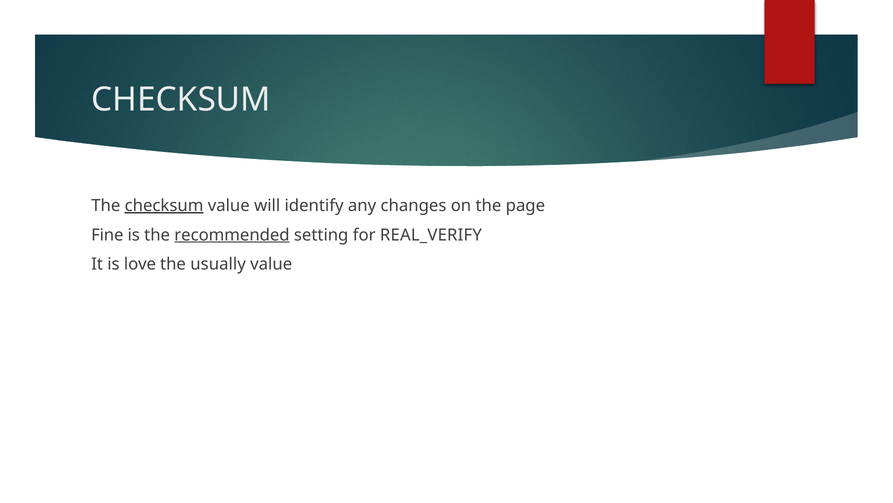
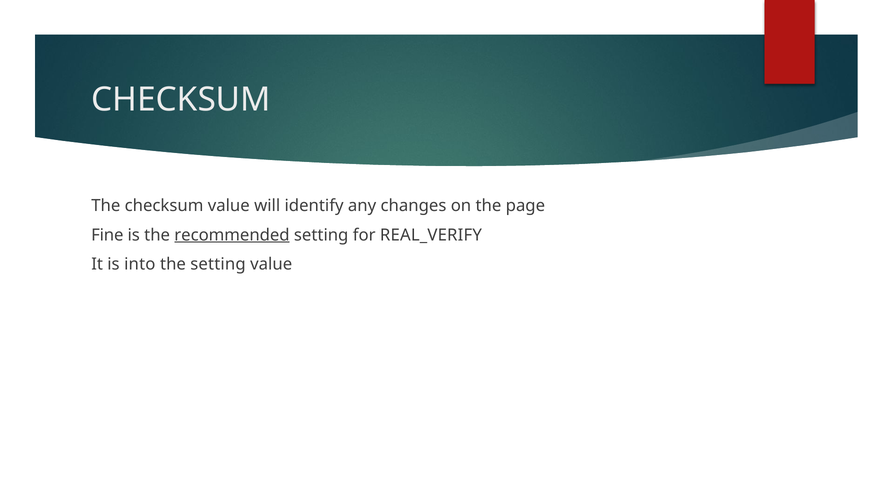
checksum at (164, 205) underline: present -> none
love: love -> into
the usually: usually -> setting
